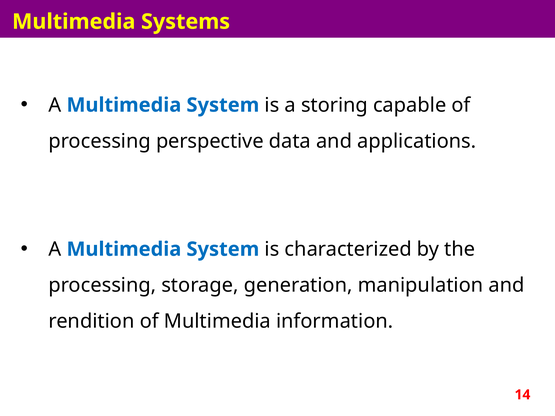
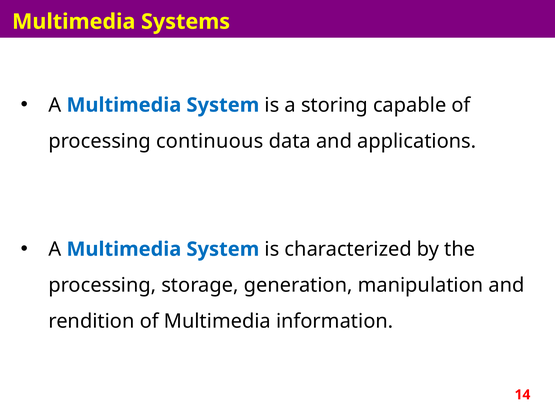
perspective: perspective -> continuous
